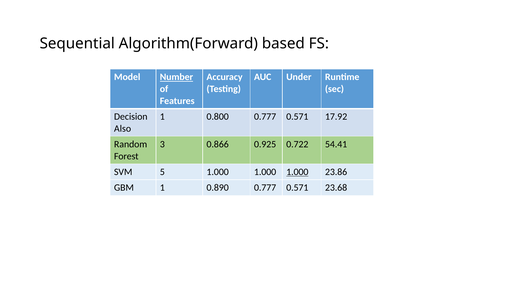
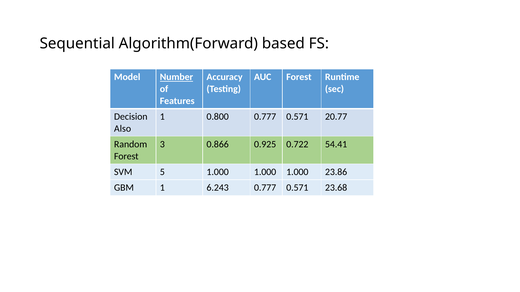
AUC Under: Under -> Forest
17.92: 17.92 -> 20.77
1.000 at (297, 172) underline: present -> none
0.890: 0.890 -> 6.243
